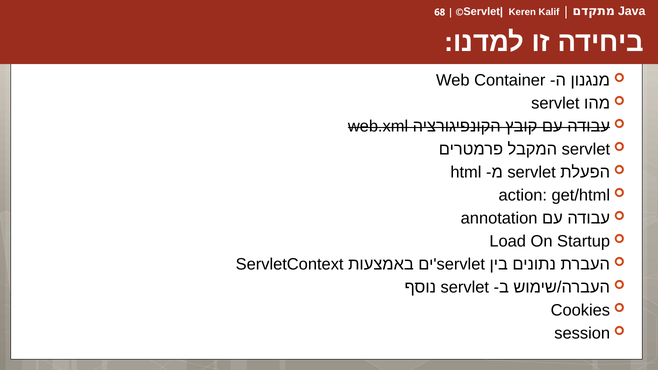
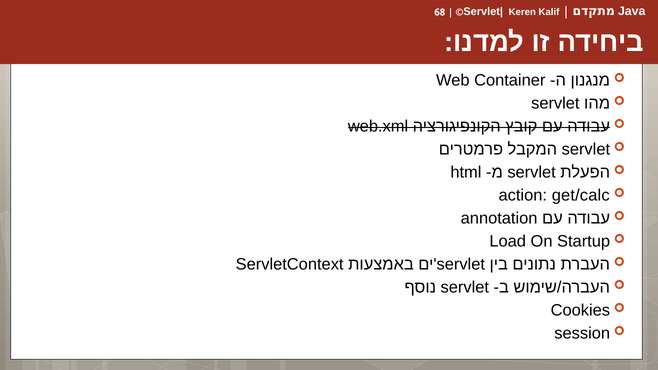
get/html: get/html -> get/calc
